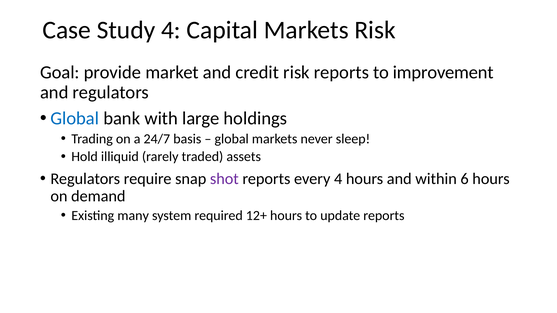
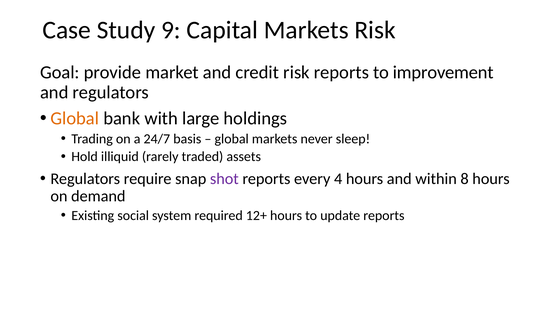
Study 4: 4 -> 9
Global at (75, 118) colour: blue -> orange
6: 6 -> 8
many: many -> social
